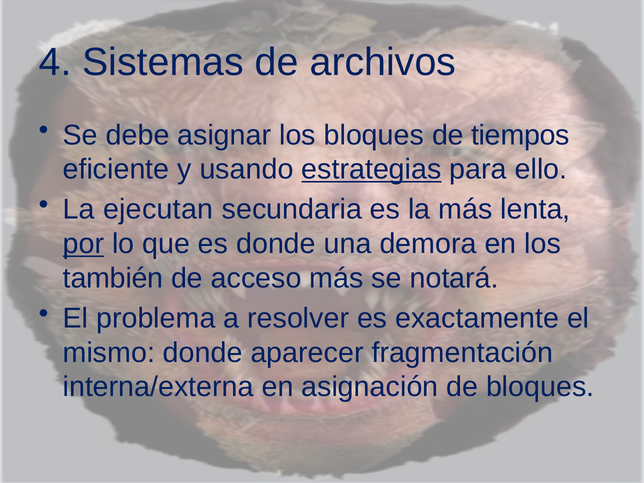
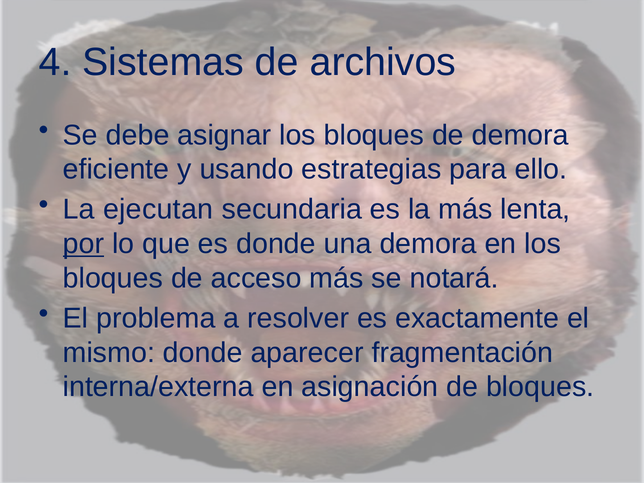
de tiempos: tiempos -> demora
estrategias underline: present -> none
también at (113, 278): también -> bloques
